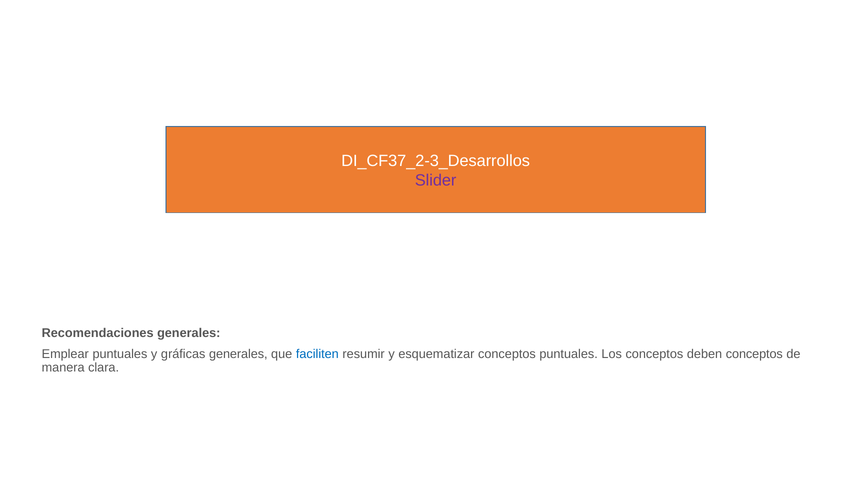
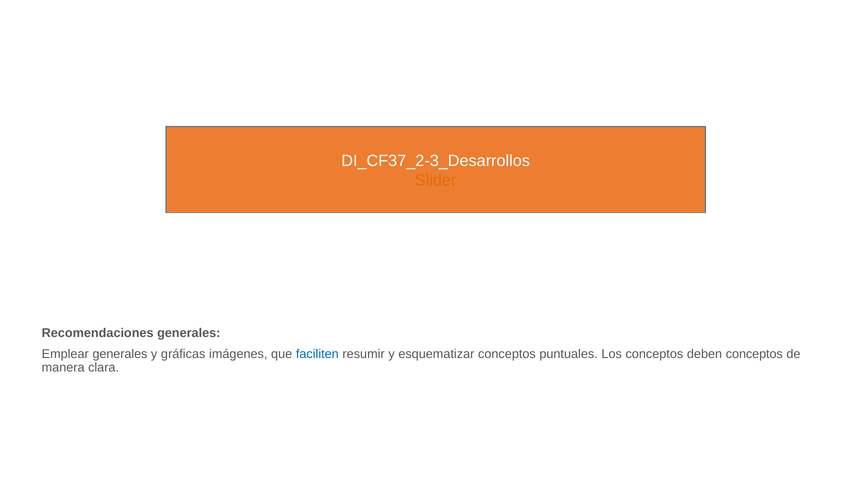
Slider colour: purple -> orange
Emplear puntuales: puntuales -> generales
gráficas generales: generales -> imágenes
